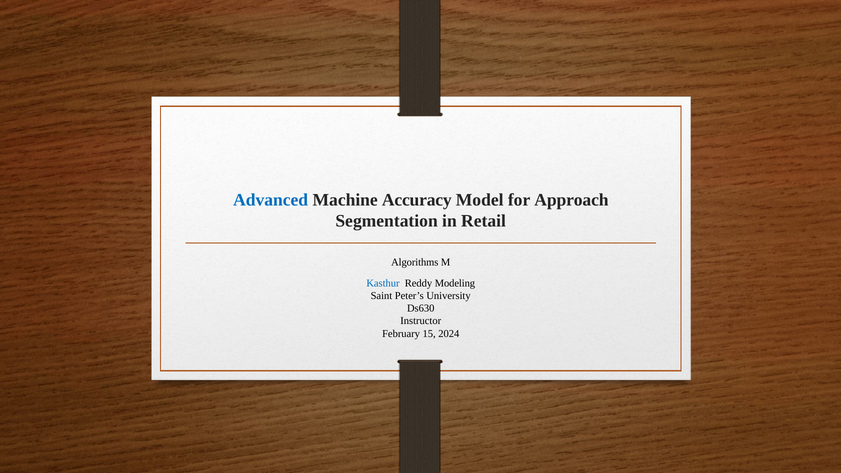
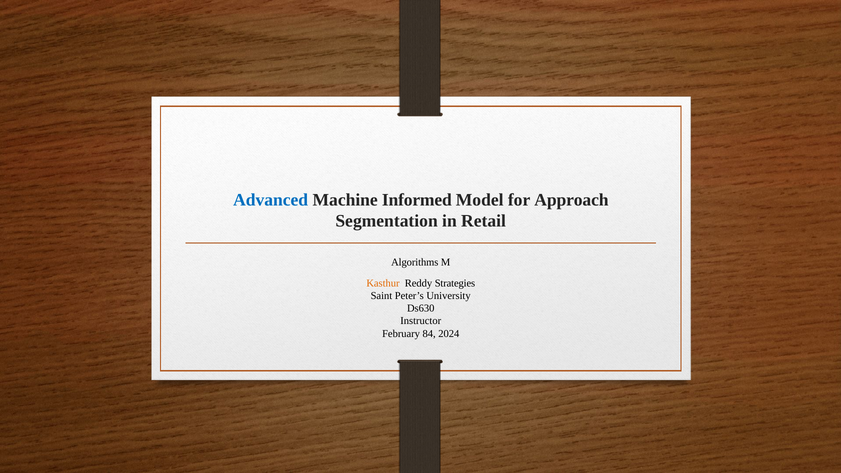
Accuracy: Accuracy -> Informed
Kasthur colour: blue -> orange
Modeling: Modeling -> Strategies
15: 15 -> 84
